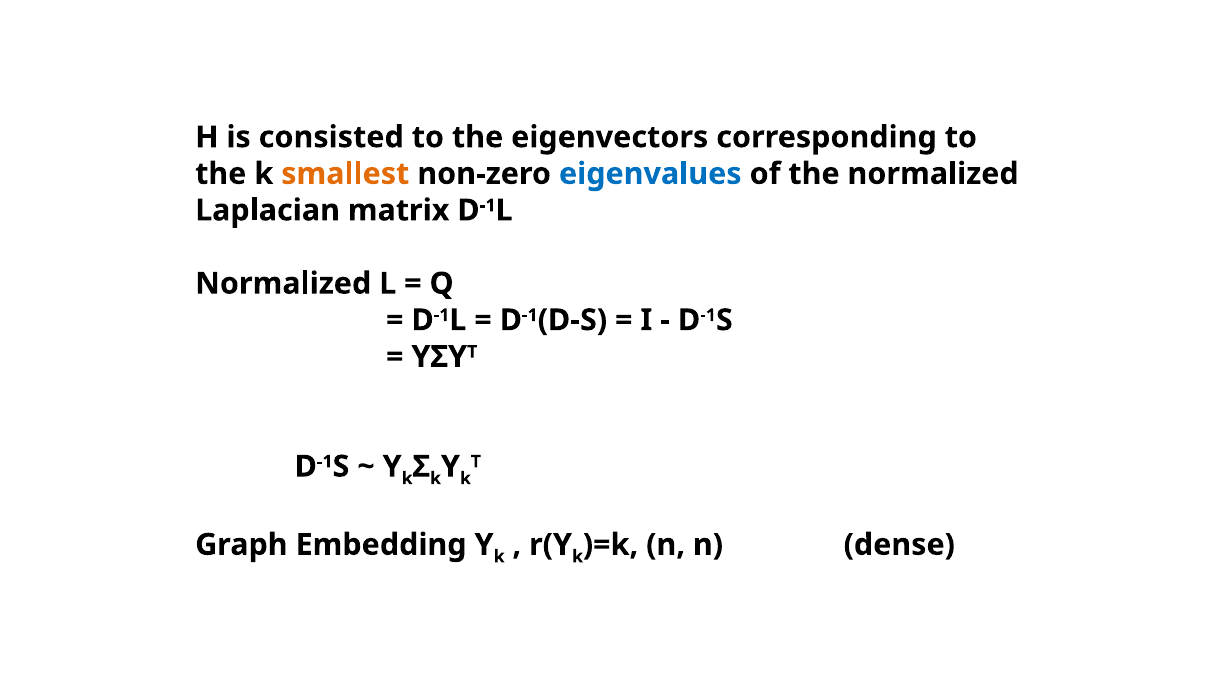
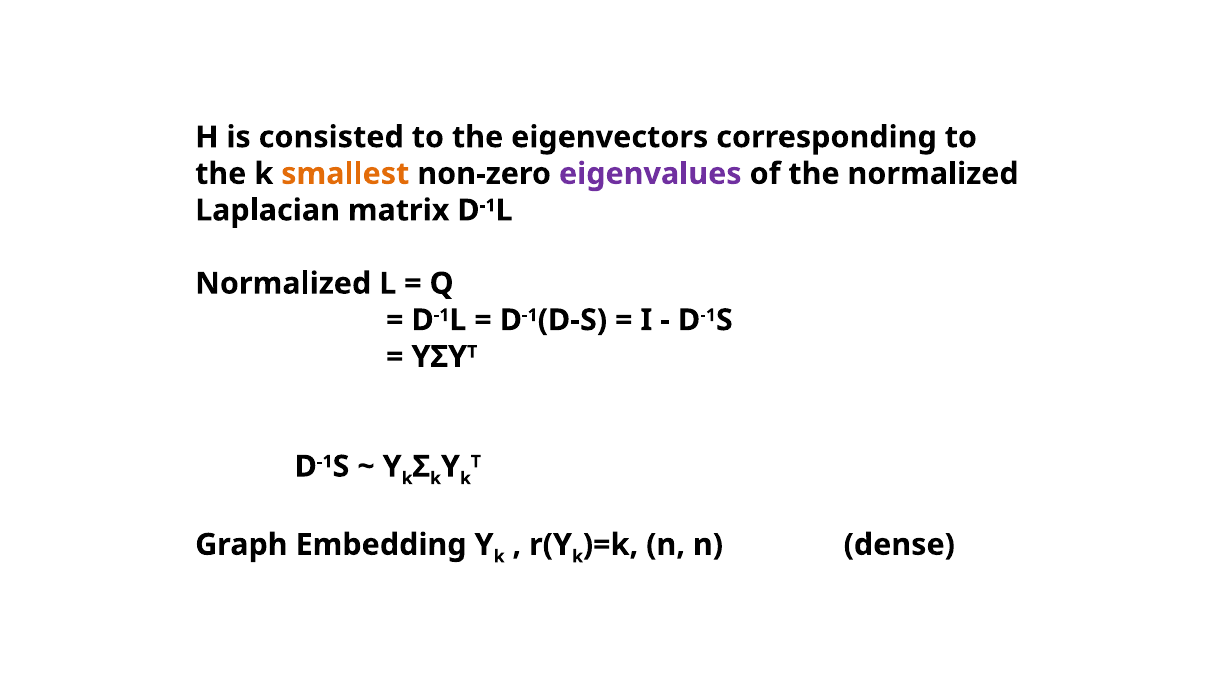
eigenvalues colour: blue -> purple
